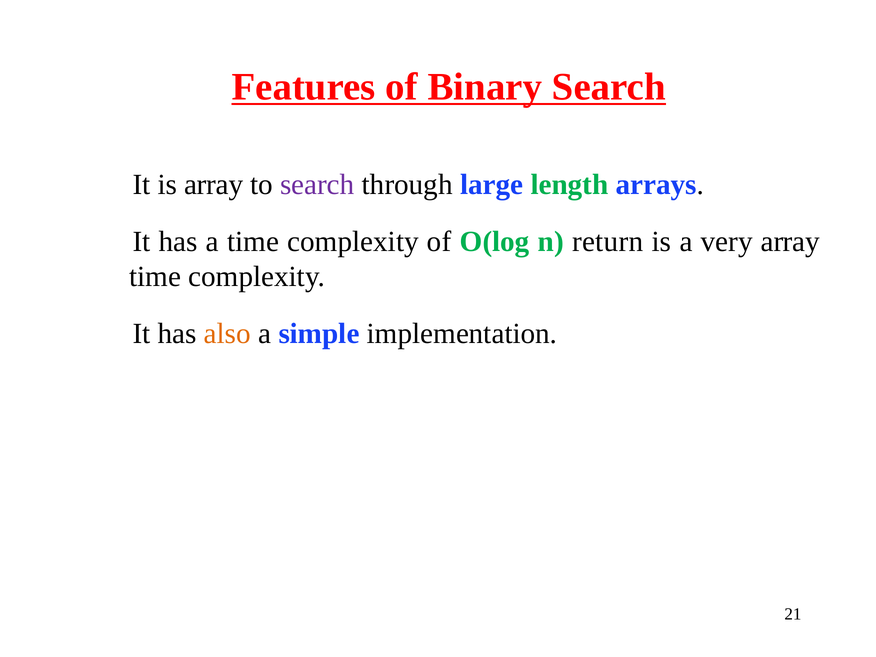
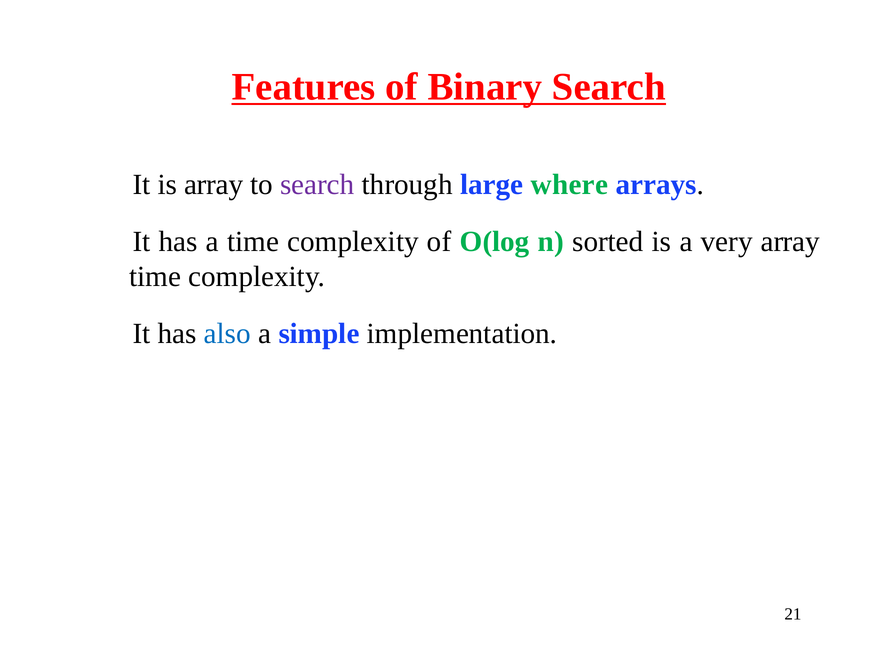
length: length -> where
return: return -> sorted
also colour: orange -> blue
